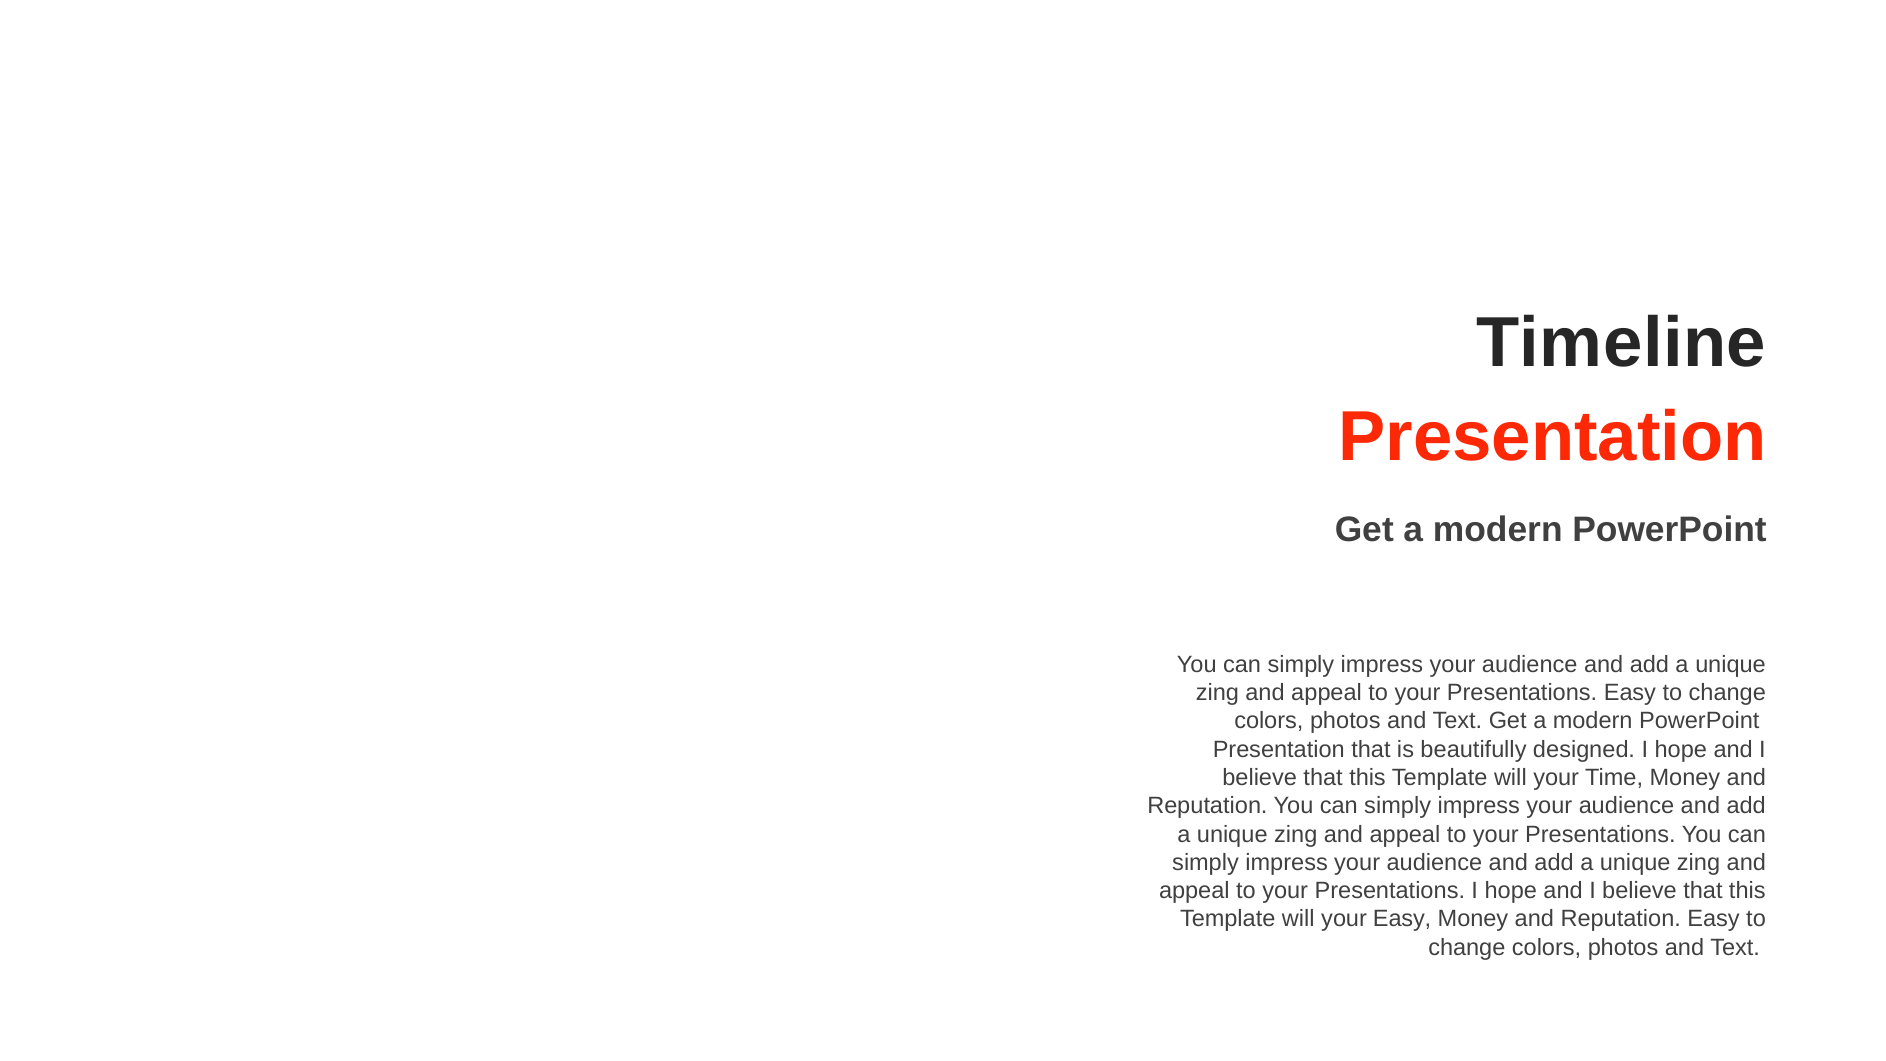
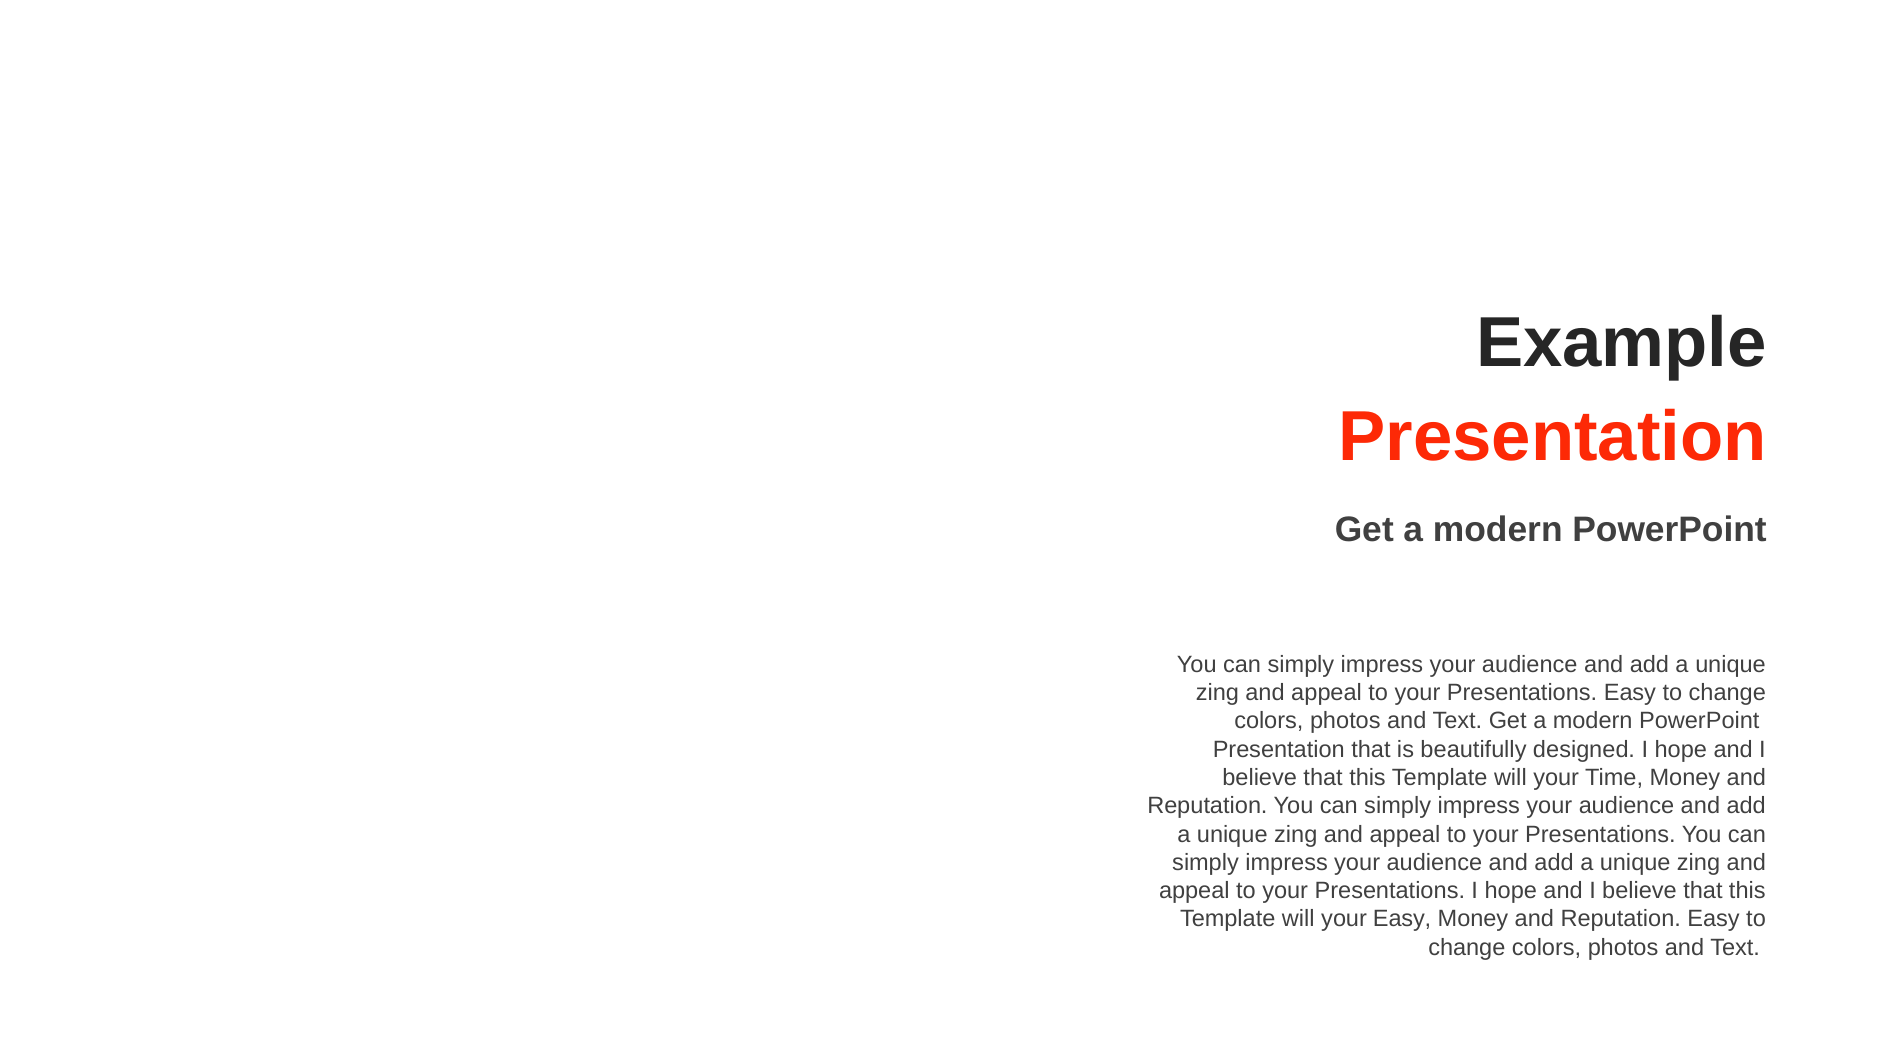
Timeline: Timeline -> Example
